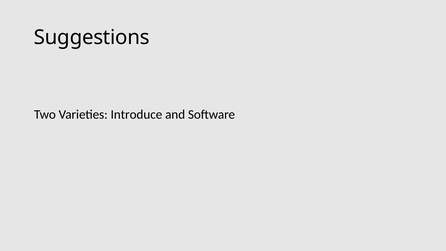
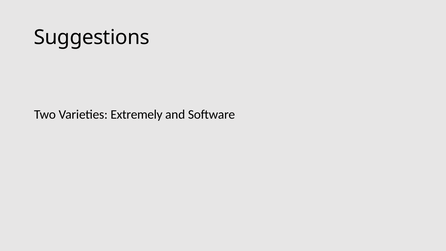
Introduce: Introduce -> Extremely
